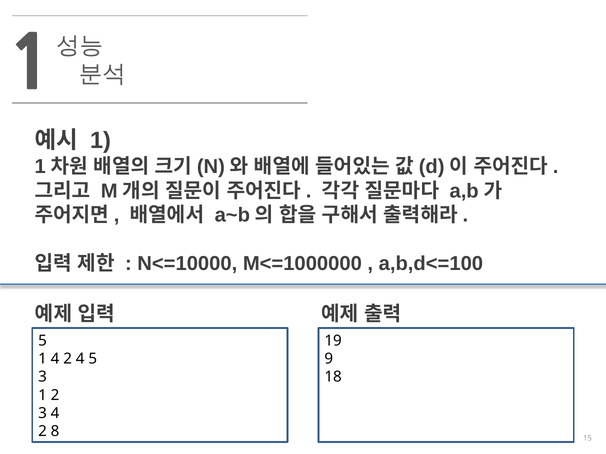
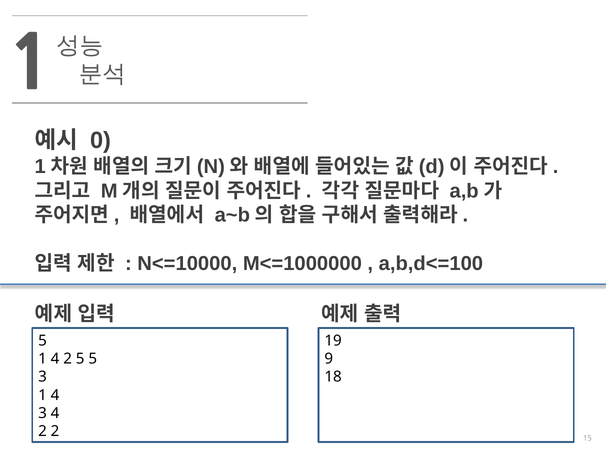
1 at (100, 141): 1 -> 0
2 4: 4 -> 5
2 at (55, 396): 2 -> 4
2 8: 8 -> 2
